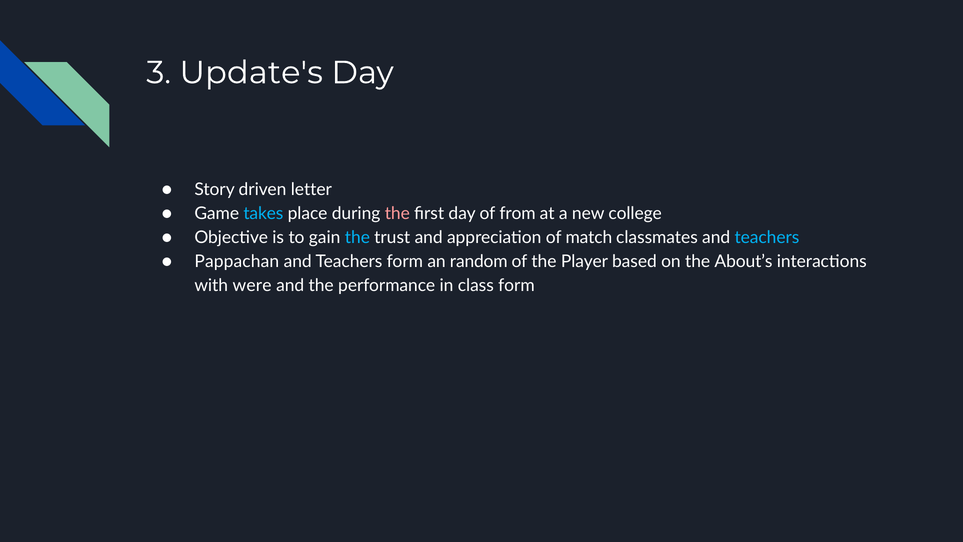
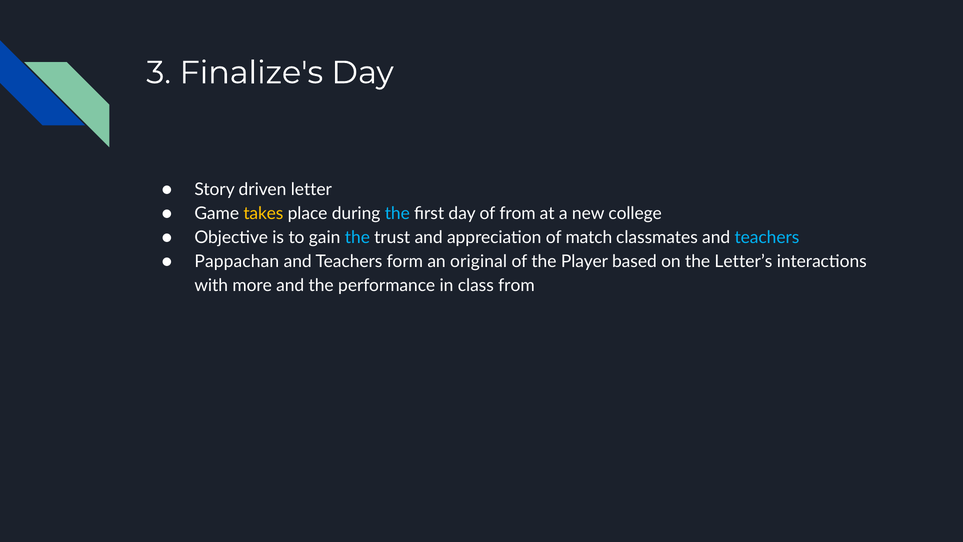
Update's: Update's -> Finalize's
takes colour: light blue -> yellow
the at (397, 213) colour: pink -> light blue
random: random -> original
About’s: About’s -> Letter’s
were: were -> more
class form: form -> from
